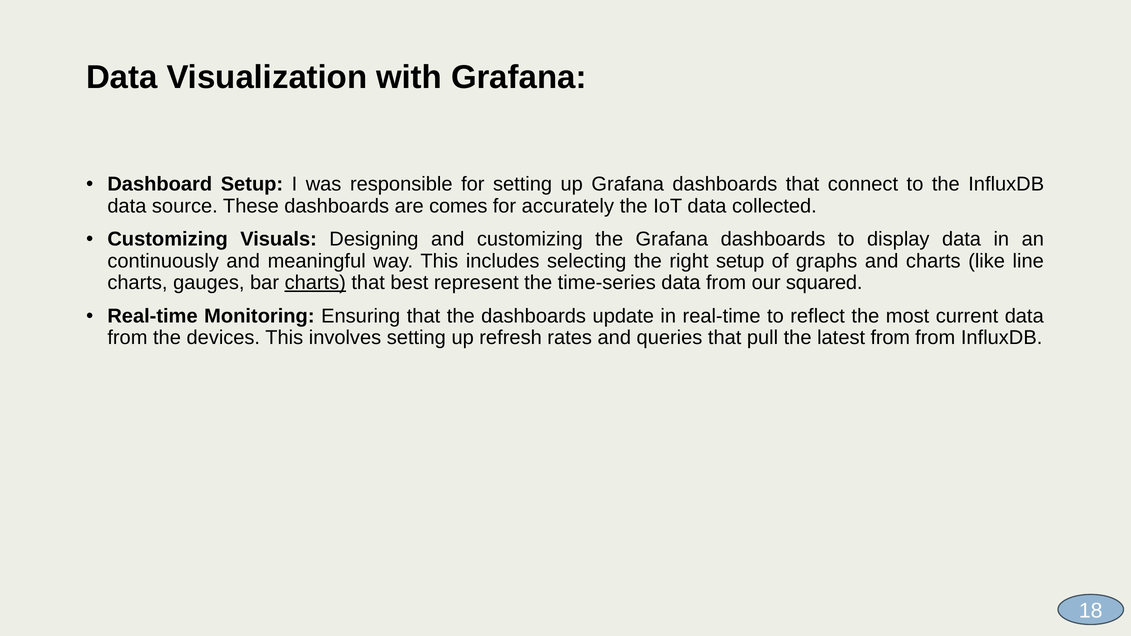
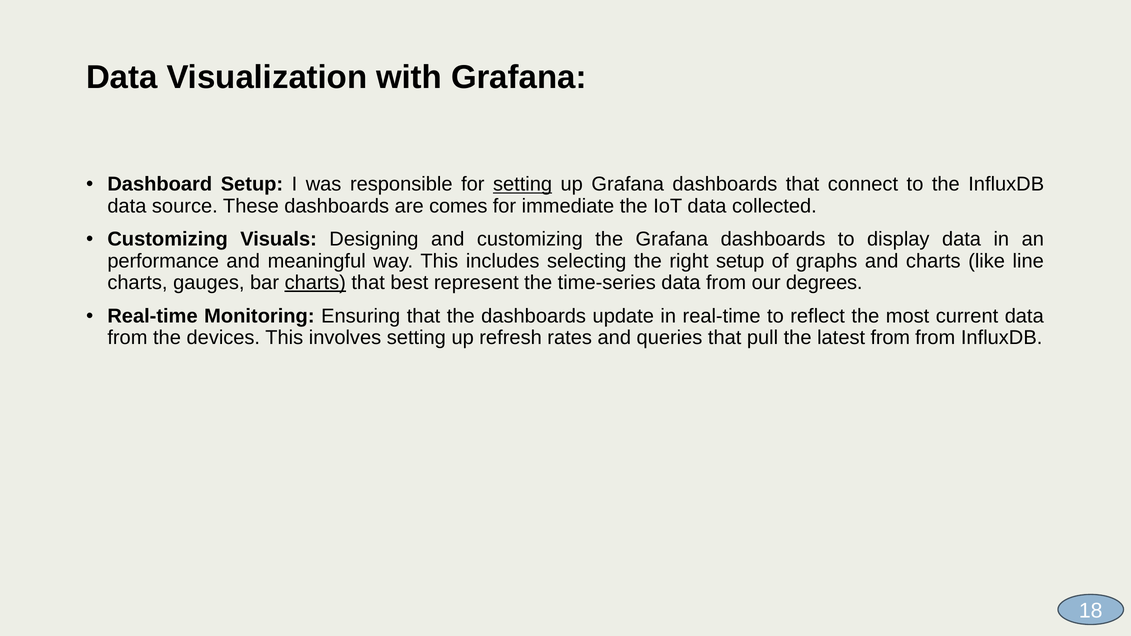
setting at (523, 184) underline: none -> present
accurately: accurately -> immediate
continuously: continuously -> performance
squared: squared -> degrees
